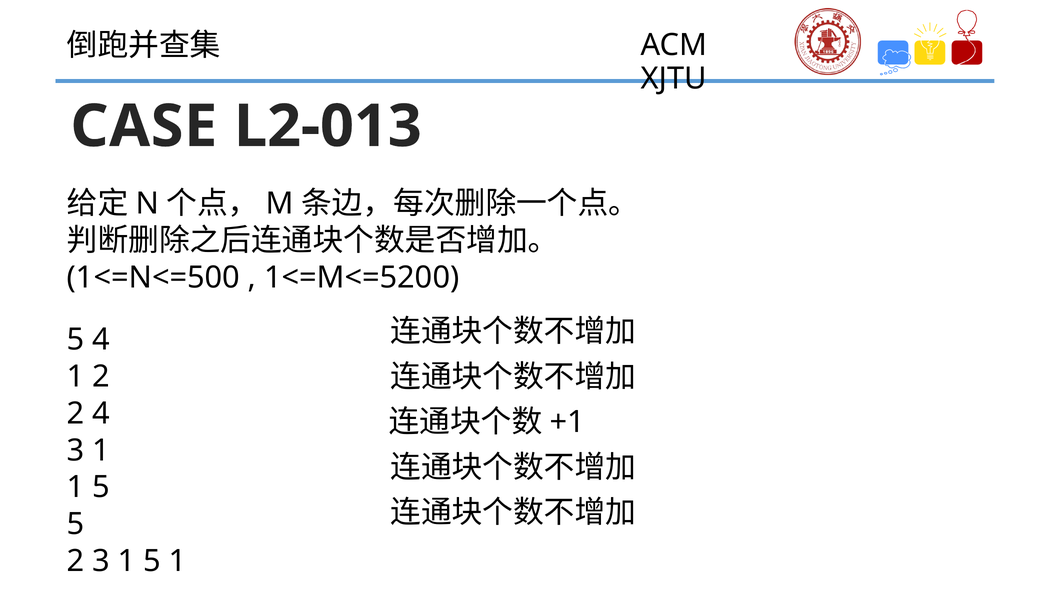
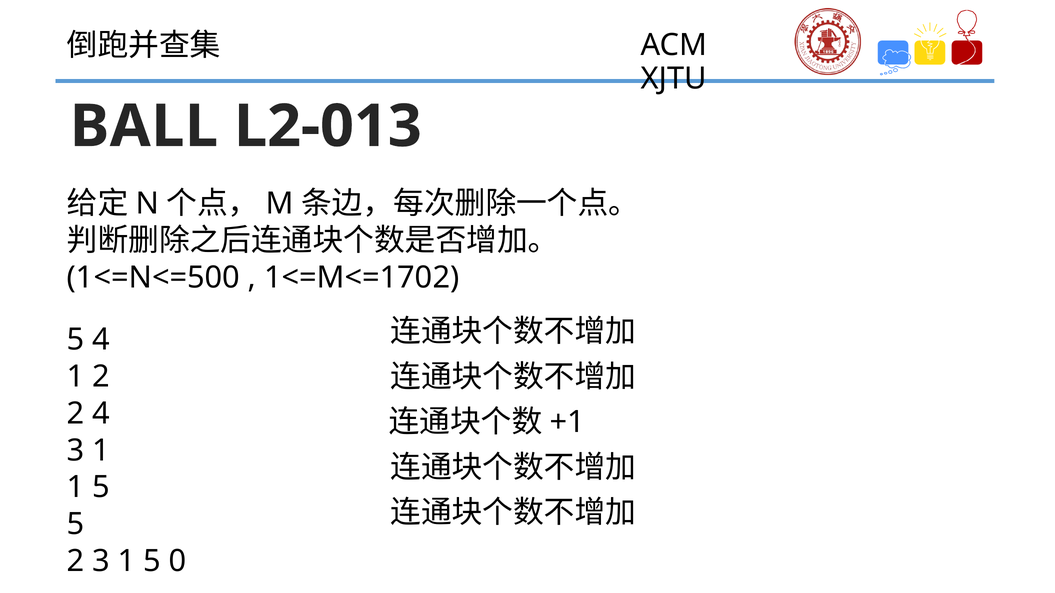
CASE: CASE -> BALL
1<=M<=5200: 1<=M<=5200 -> 1<=M<=1702
5 1: 1 -> 0
